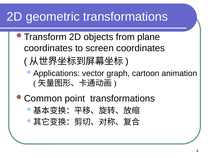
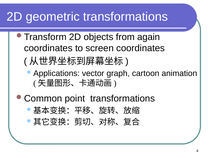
plane: plane -> again
